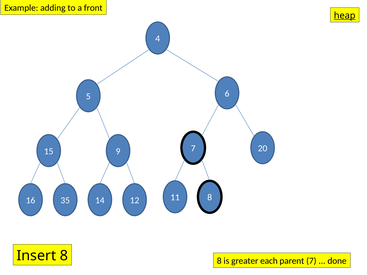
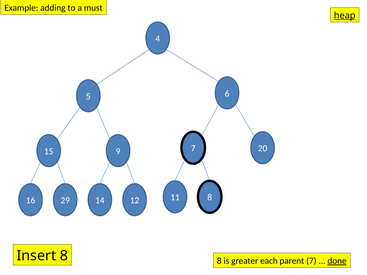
front: front -> must
35: 35 -> 29
done underline: none -> present
